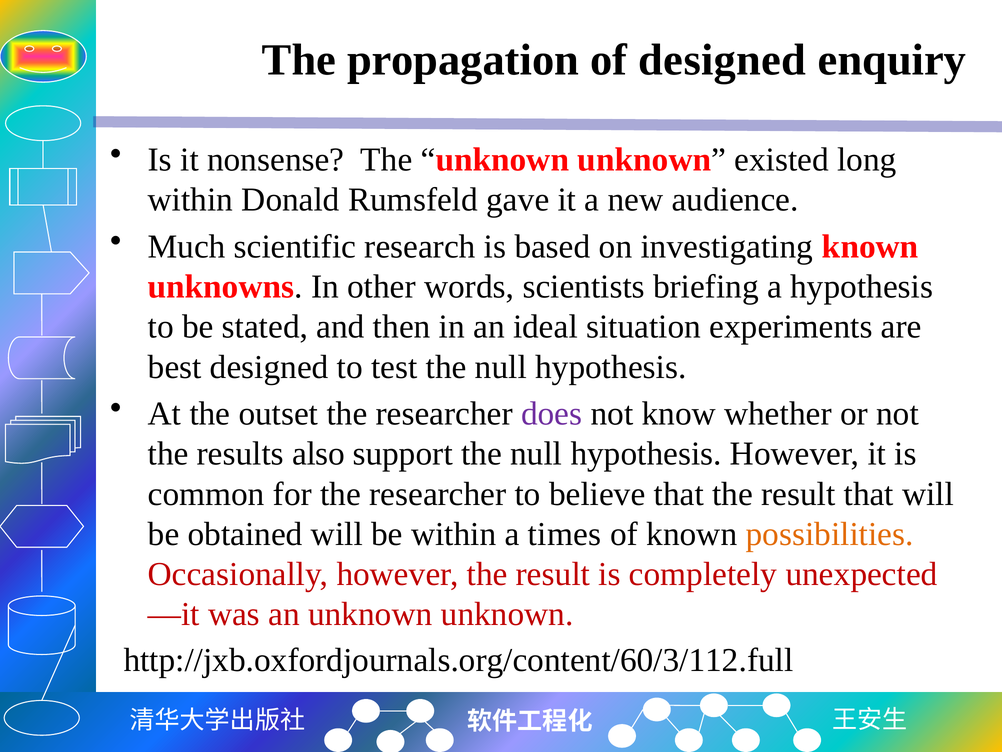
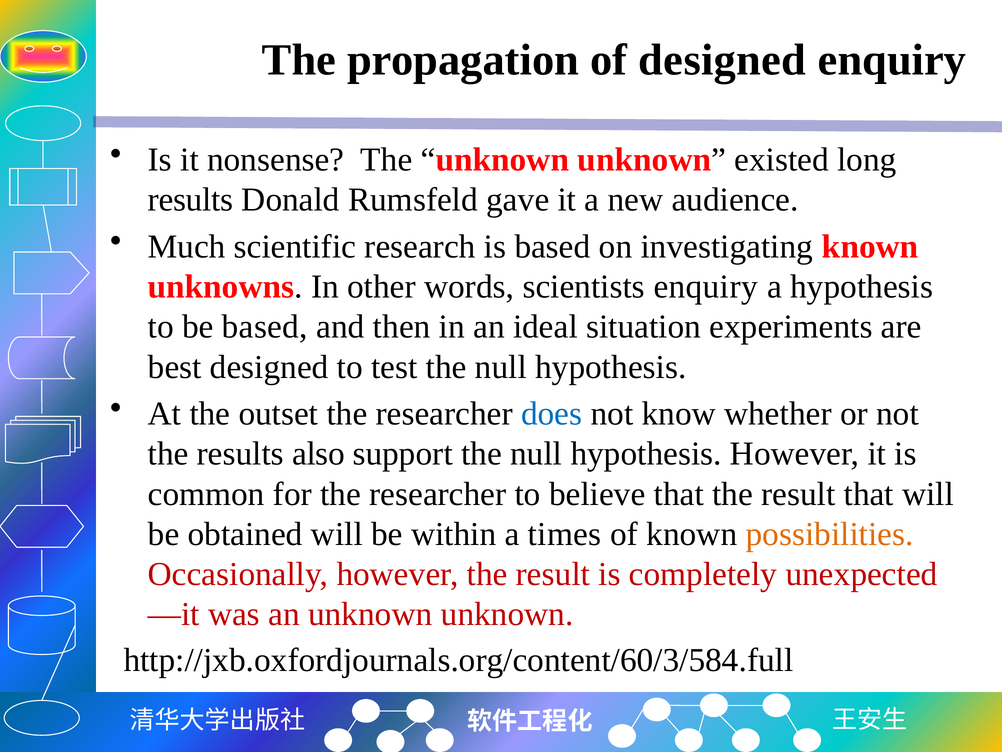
within at (190, 200): within -> results
scientists briefing: briefing -> enquiry
be stated: stated -> based
does colour: purple -> blue
http://jxb.oxfordjournals.org/content/60/3/112.full: http://jxb.oxfordjournals.org/content/60/3/112.full -> http://jxb.oxfordjournals.org/content/60/3/584.full
